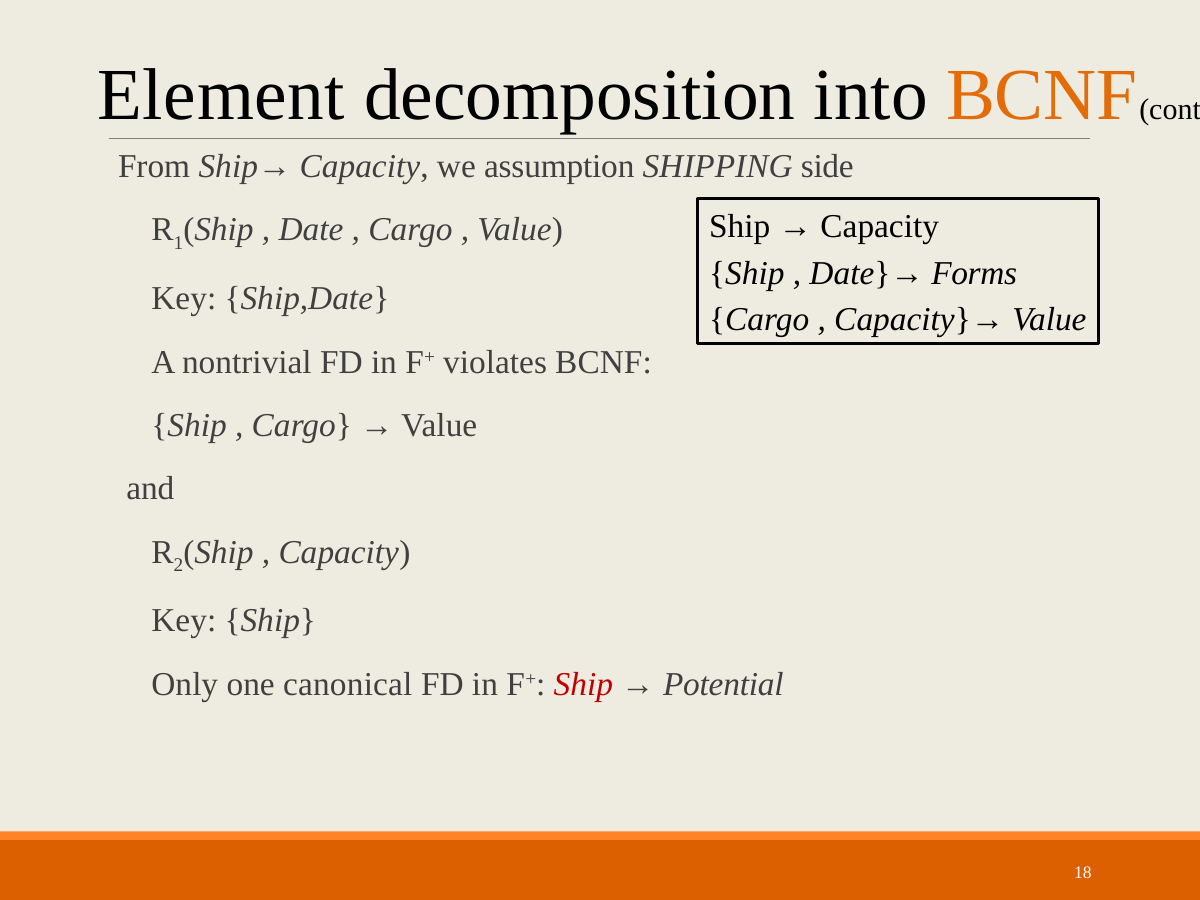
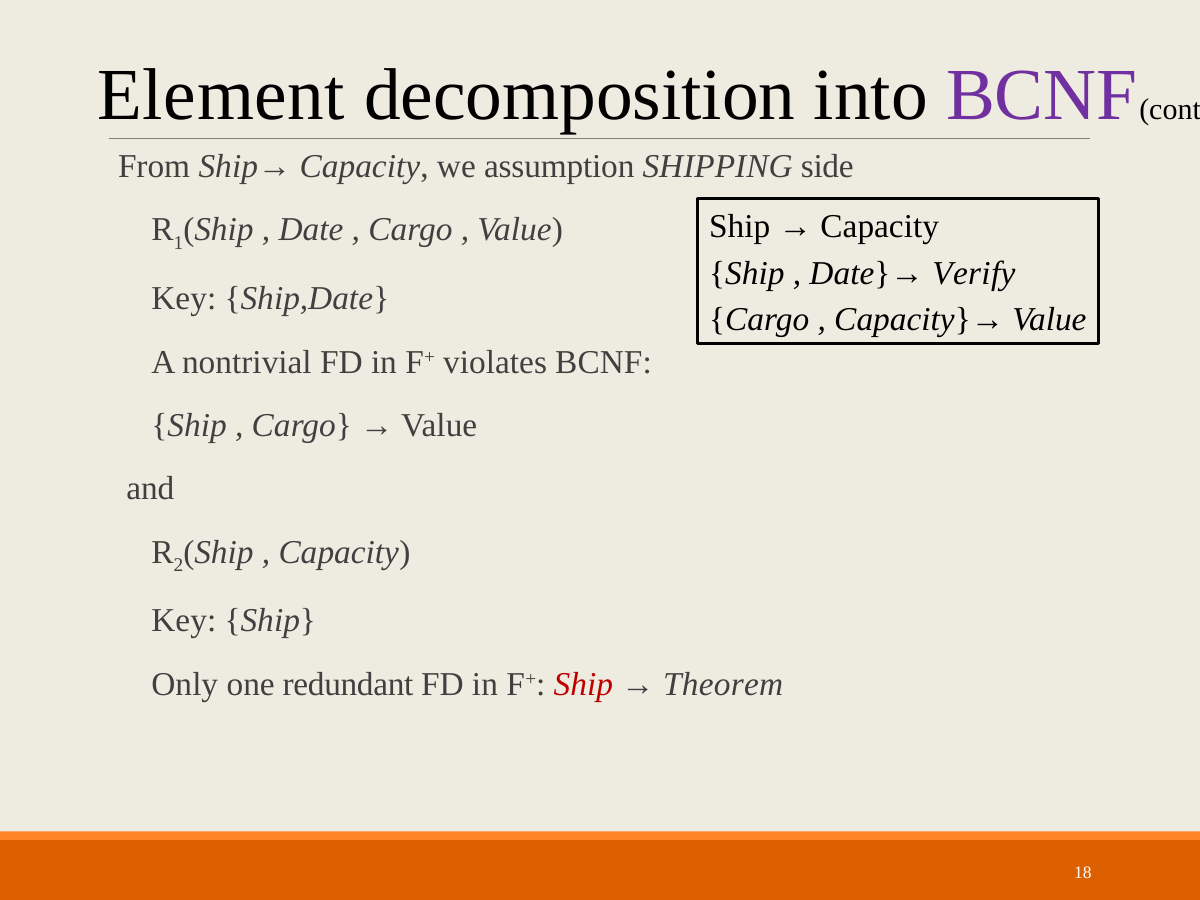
BCNF at (1042, 95) colour: orange -> purple
Forms: Forms -> Verify
canonical: canonical -> redundant
Potential: Potential -> Theorem
